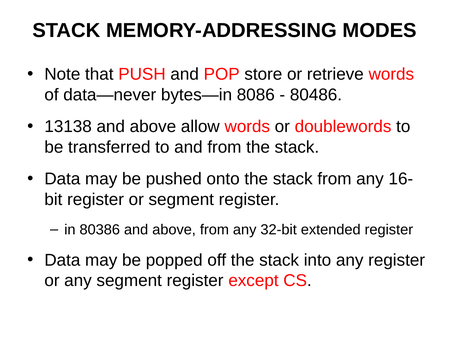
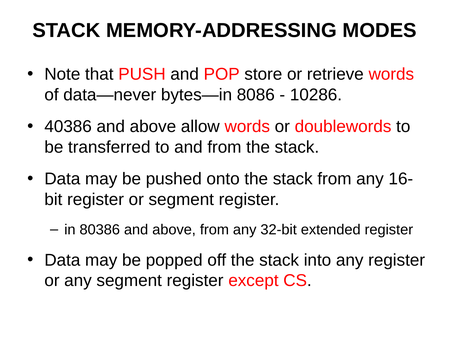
80486: 80486 -> 10286
13138: 13138 -> 40386
